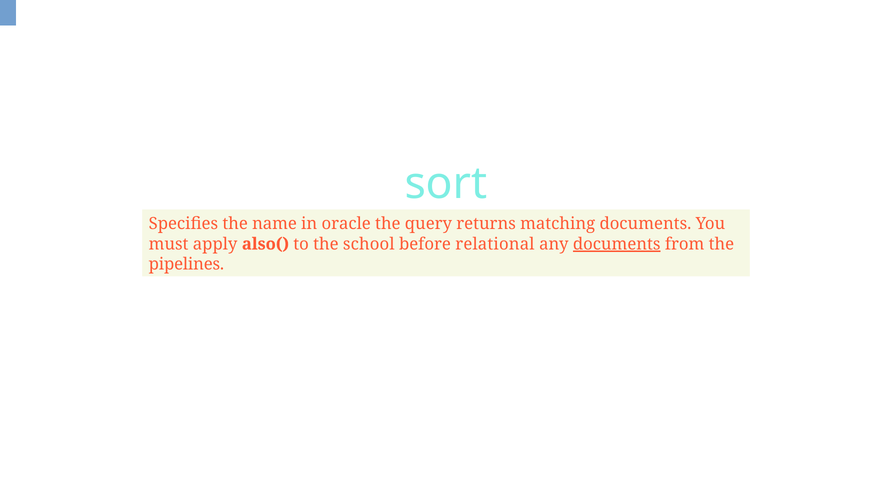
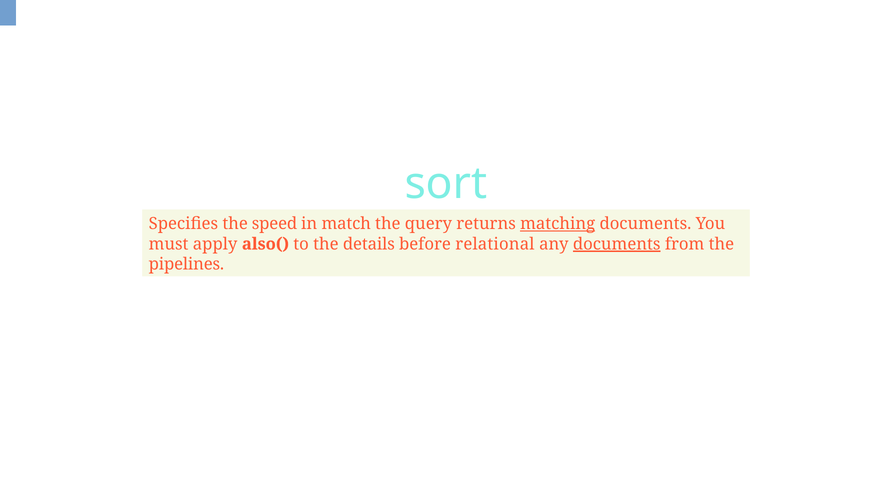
name: name -> speed
oracle: oracle -> match
matching underline: none -> present
school: school -> details
